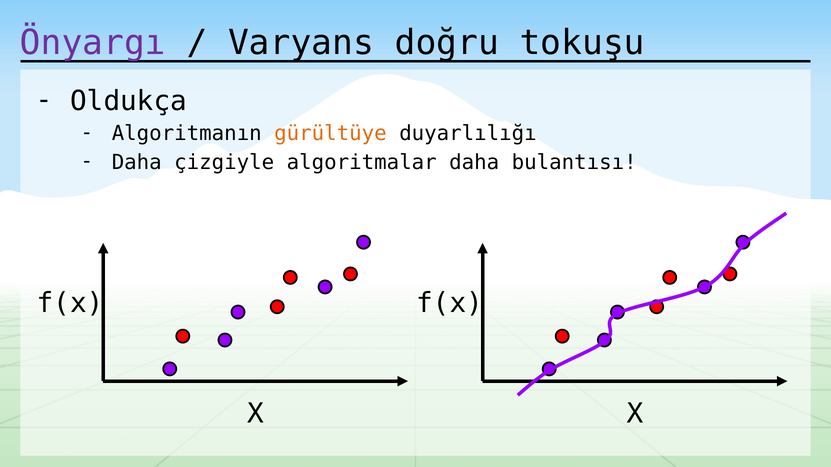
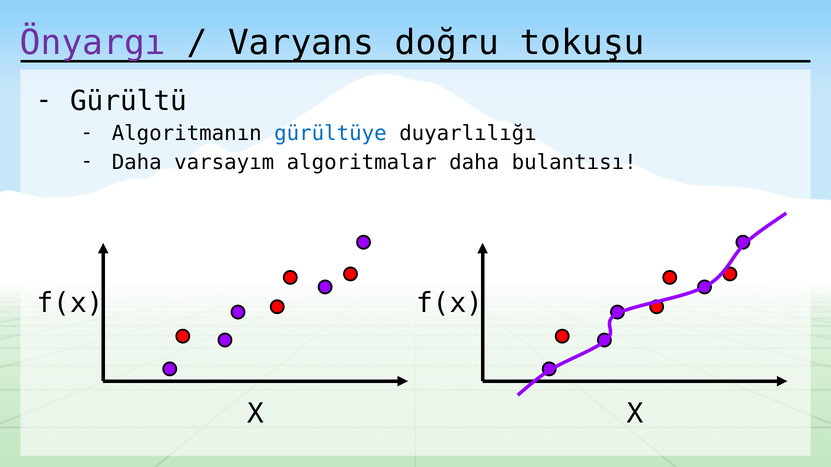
Oldukça: Oldukça -> Gürültü
gürültüye colour: orange -> blue
çizgiyle: çizgiyle -> varsayım
